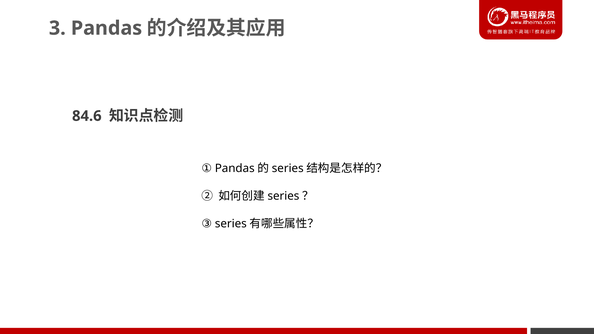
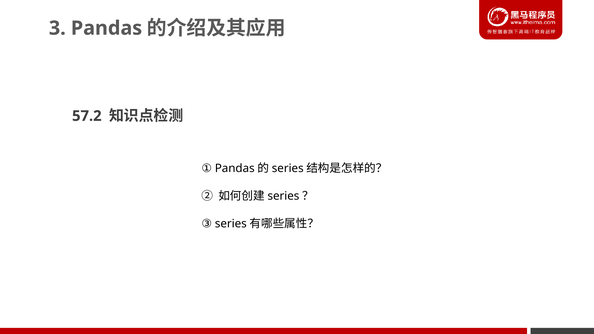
84.6: 84.6 -> 57.2
